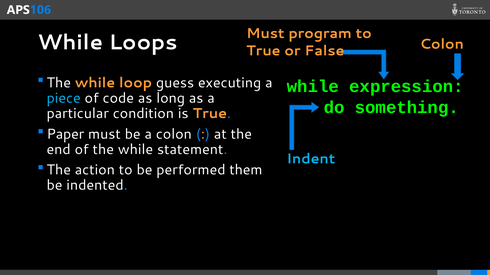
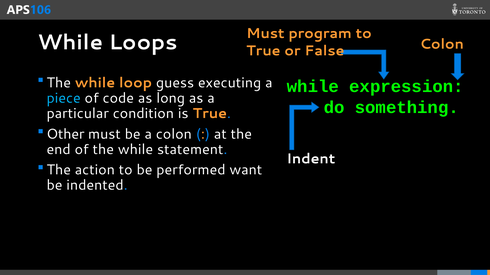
Paper: Paper -> Other
Indent colour: light blue -> white
them: them -> want
